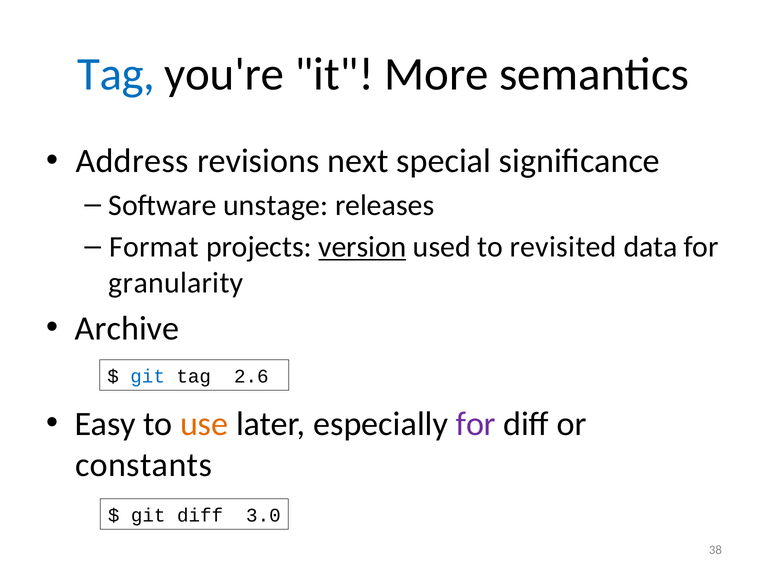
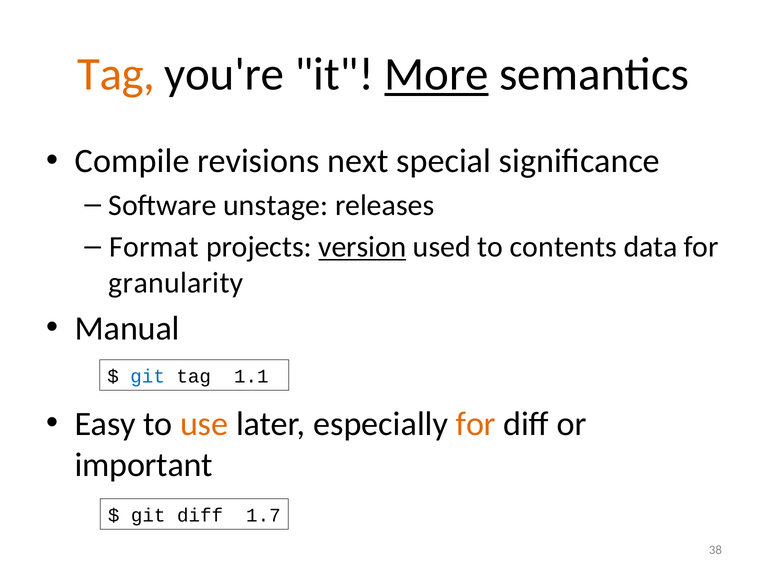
Tag at (116, 74) colour: blue -> orange
More underline: none -> present
Address: Address -> Compile
revisited: revisited -> contents
Archive: Archive -> Manual
2.6: 2.6 -> 1.1
for at (476, 424) colour: purple -> orange
constants: constants -> important
3.0: 3.0 -> 1.7
